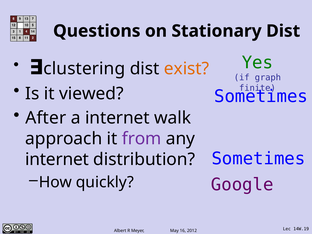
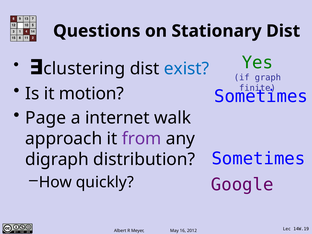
exist colour: orange -> blue
viewed: viewed -> motion
After: After -> Page
internet at (57, 159): internet -> digraph
